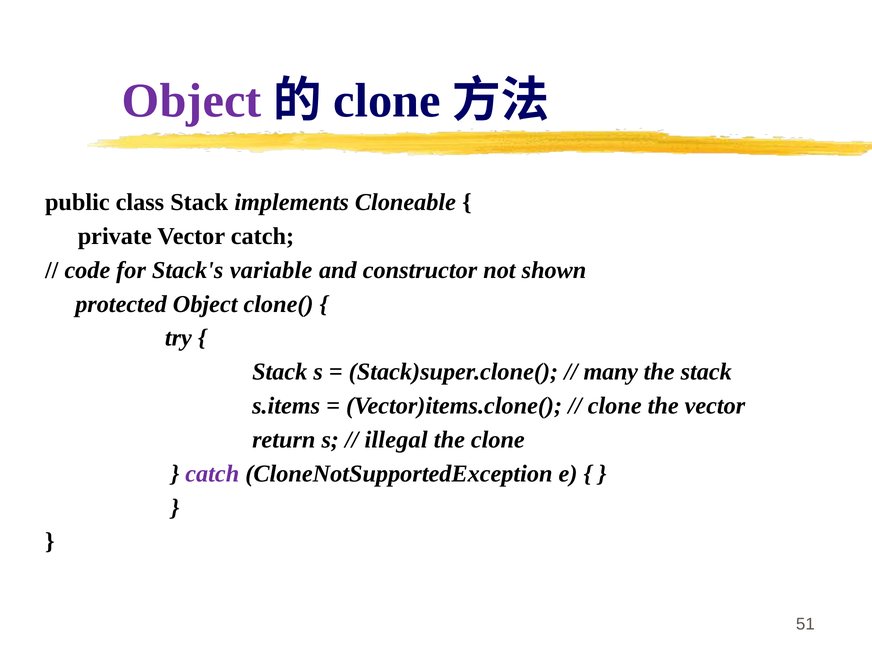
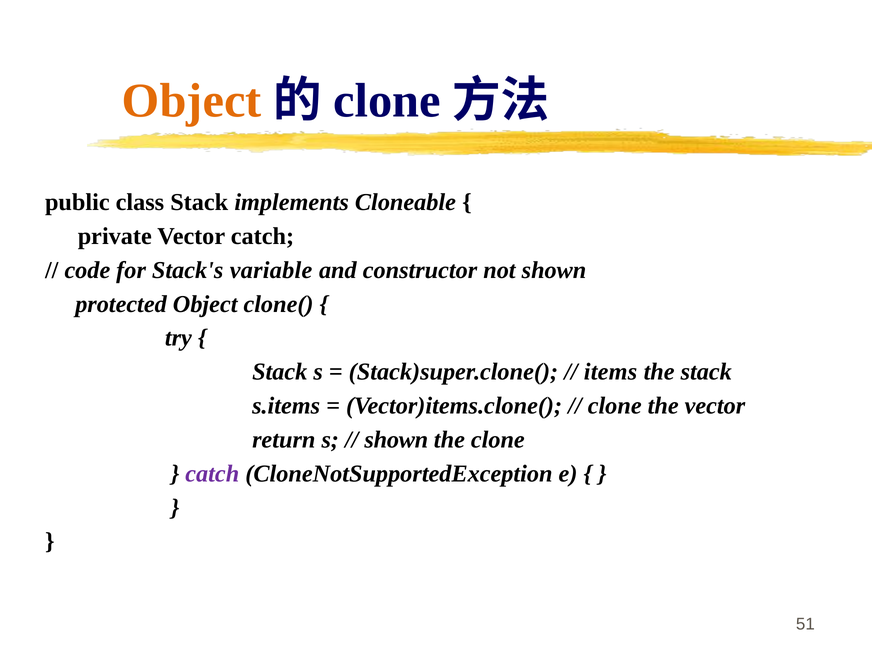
Object at (192, 101) colour: purple -> orange
many: many -> items
illegal at (396, 440): illegal -> shown
